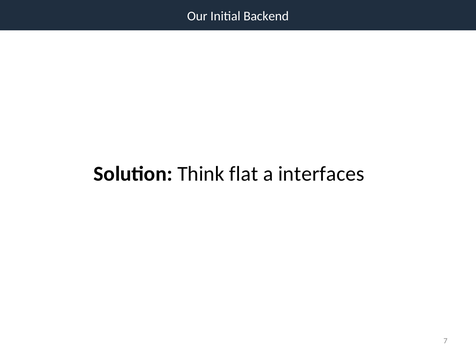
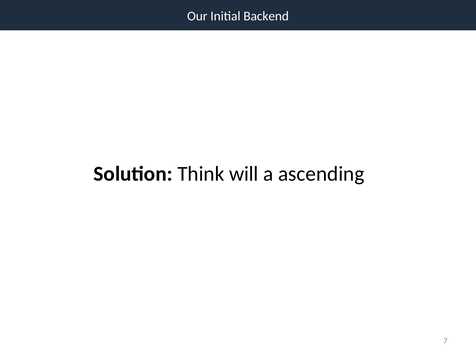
flat: flat -> will
interfaces: interfaces -> ascending
